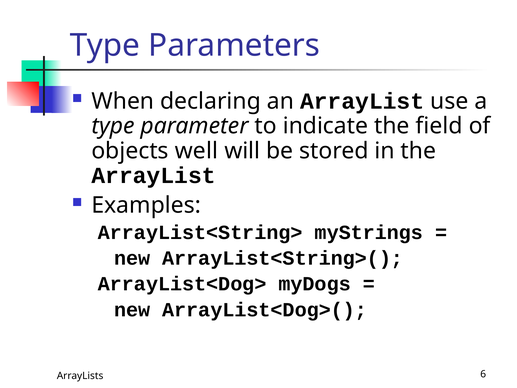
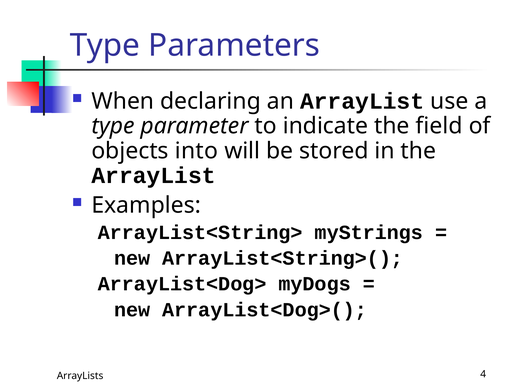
well: well -> into
6: 6 -> 4
